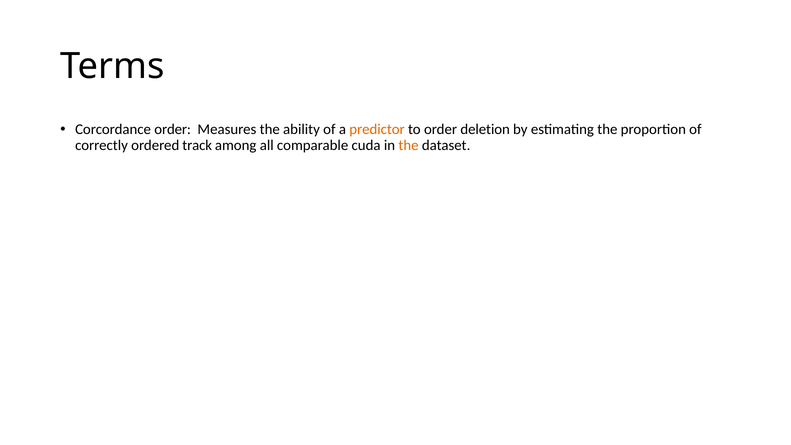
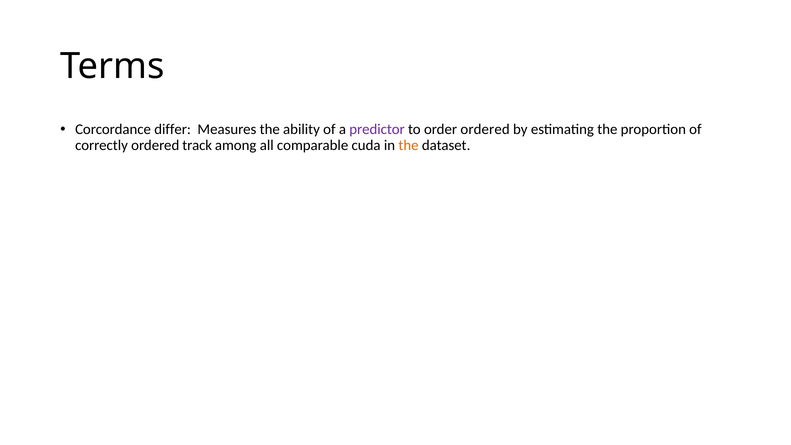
Corcordance order: order -> differ
predictor colour: orange -> purple
order deletion: deletion -> ordered
